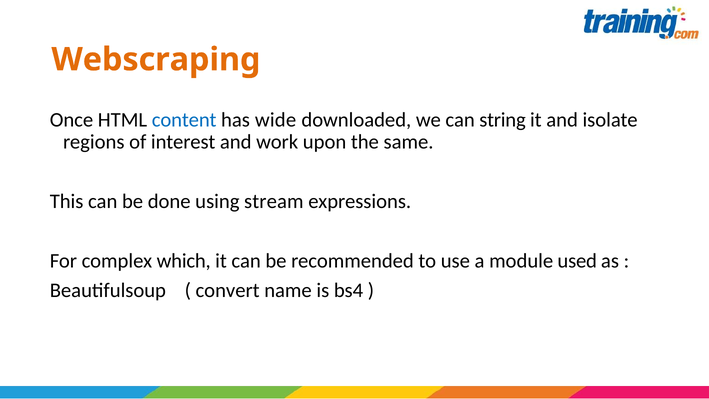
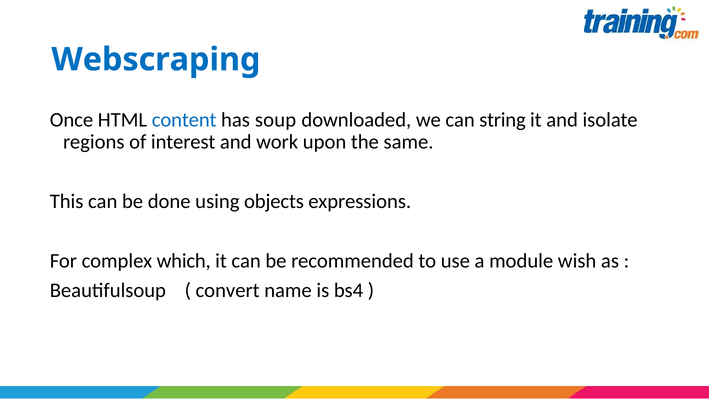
Webscraping colour: orange -> blue
wide: wide -> soup
stream: stream -> objects
used: used -> wish
